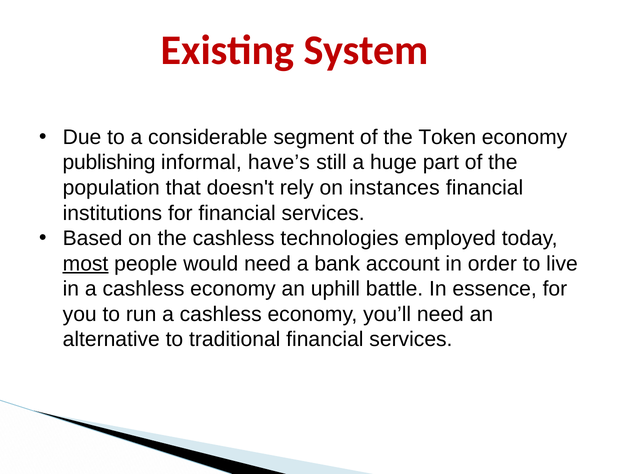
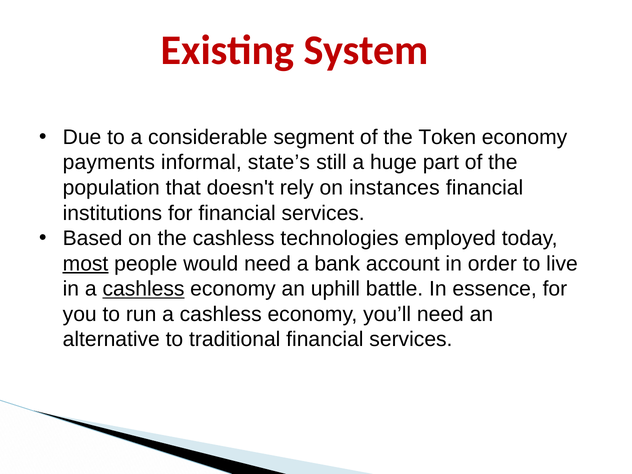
publishing: publishing -> payments
have’s: have’s -> state’s
cashless at (143, 289) underline: none -> present
